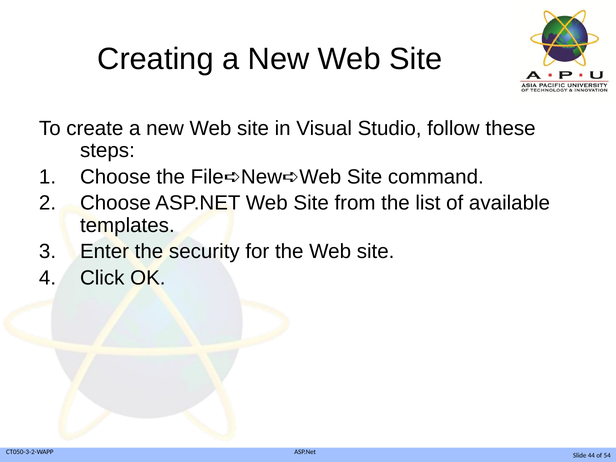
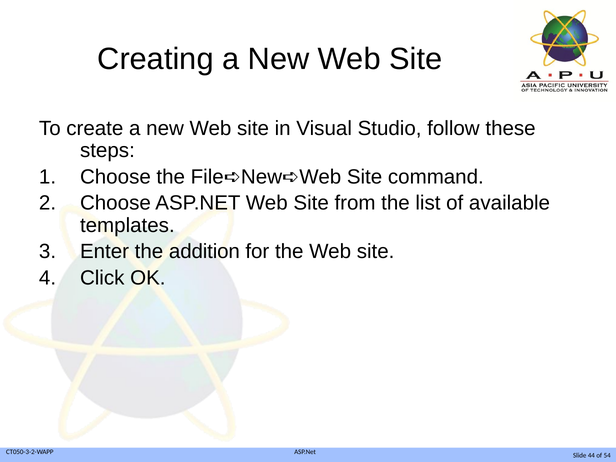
security: security -> addition
